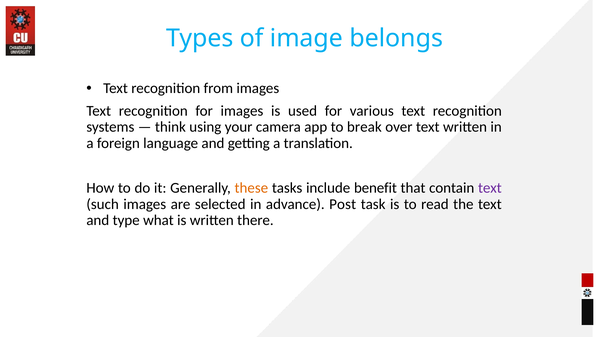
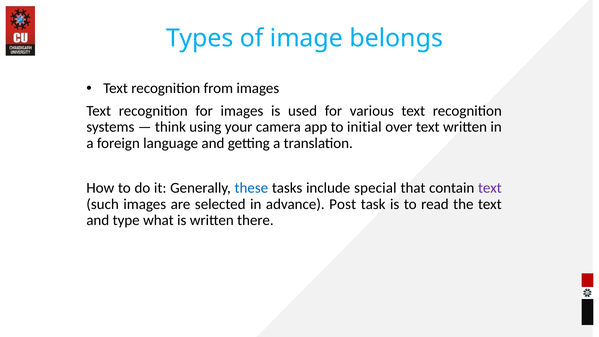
break: break -> initial
these colour: orange -> blue
benefit: benefit -> special
